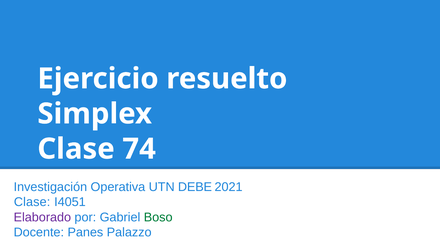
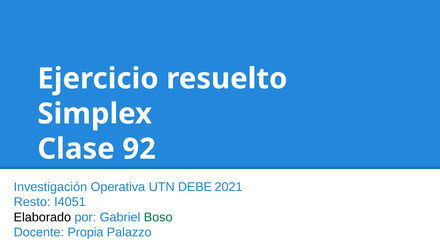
74: 74 -> 92
Clase at (32, 203): Clase -> Resto
Elaborado colour: purple -> black
Panes: Panes -> Propia
